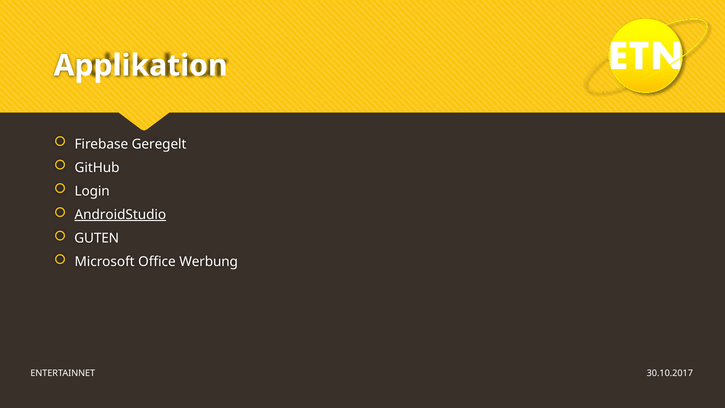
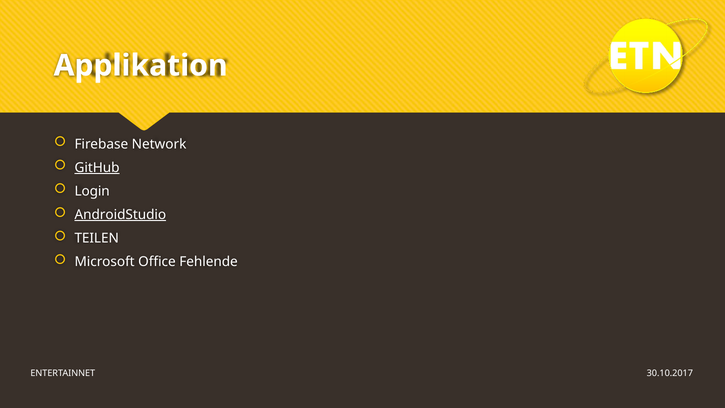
Geregelt: Geregelt -> Network
GitHub underline: none -> present
GUTEN: GUTEN -> TEILEN
Werbung: Werbung -> Fehlende
